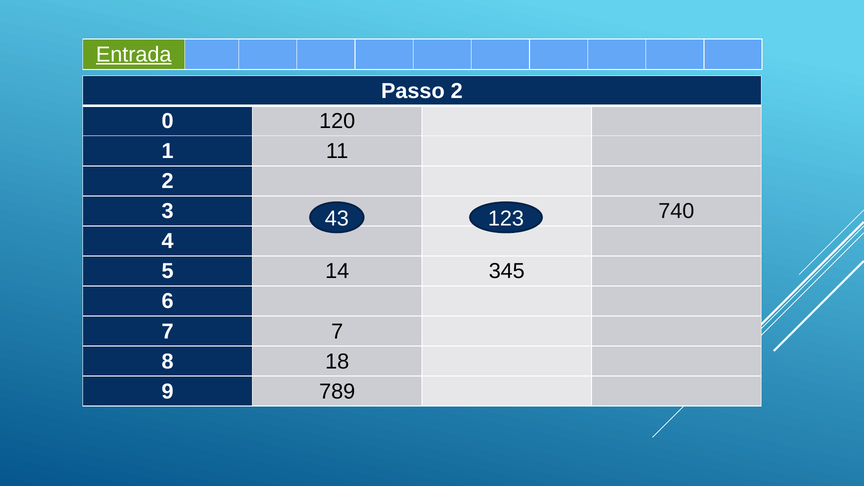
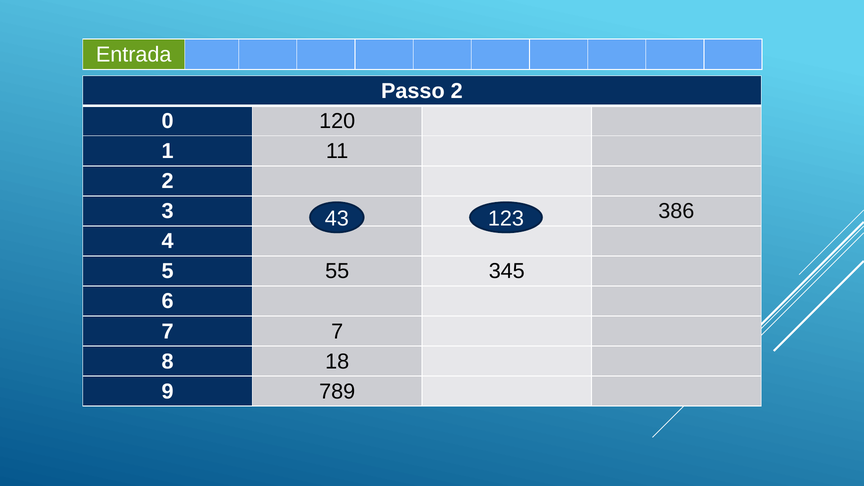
Entrada underline: present -> none
740: 740 -> 386
14: 14 -> 55
